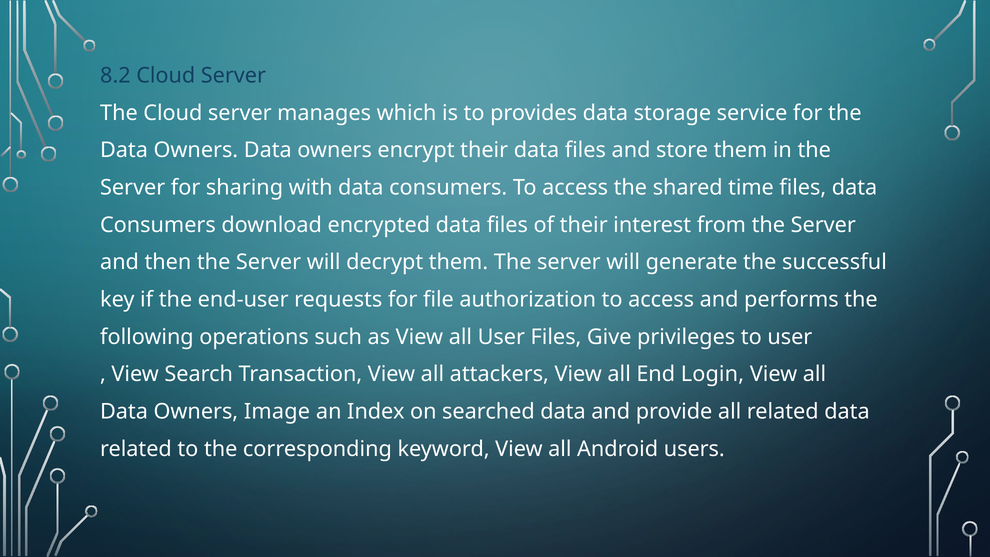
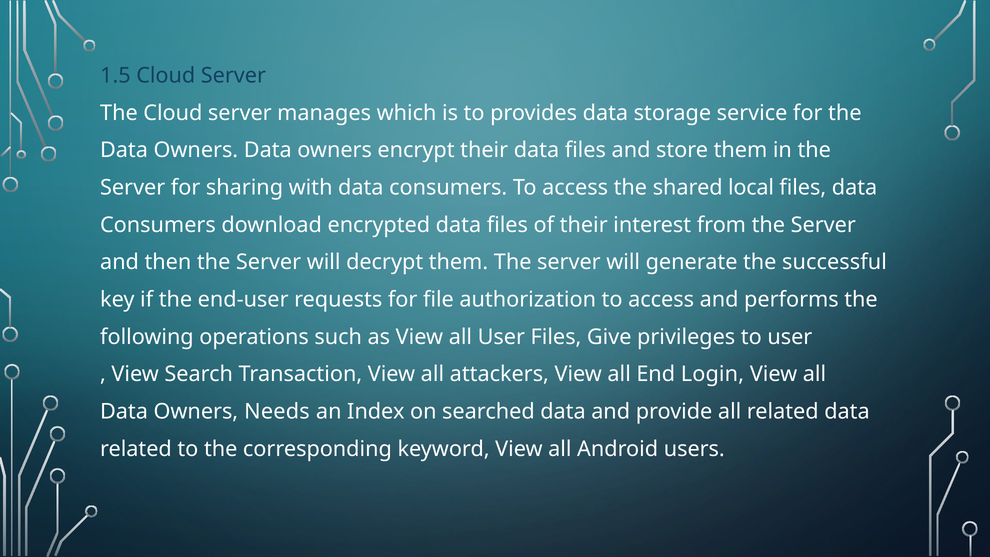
8.2: 8.2 -> 1.5
time: time -> local
Image: Image -> Needs
